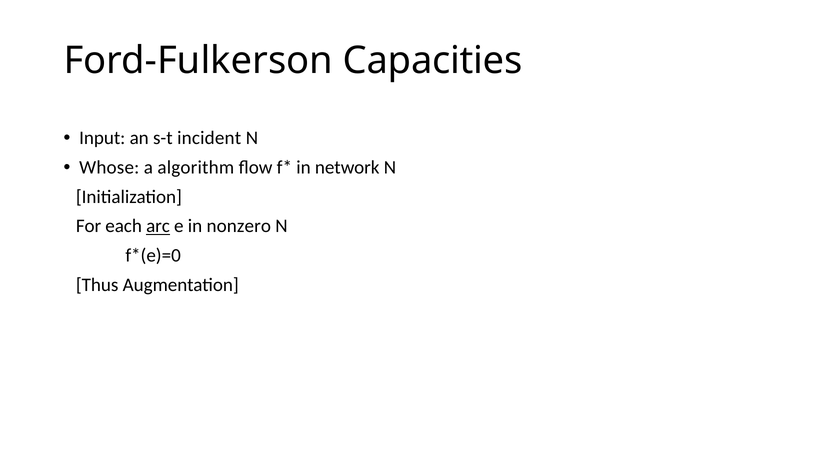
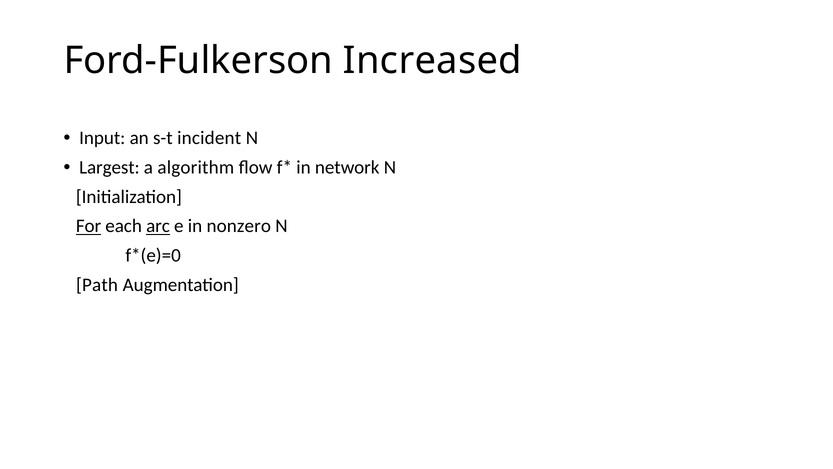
Capacities: Capacities -> Increased
Whose: Whose -> Largest
For underline: none -> present
Thus: Thus -> Path
